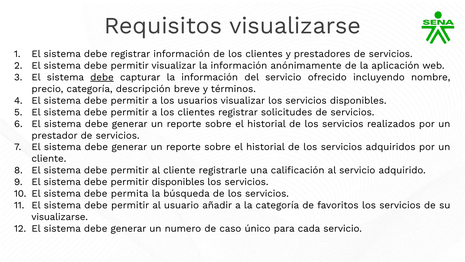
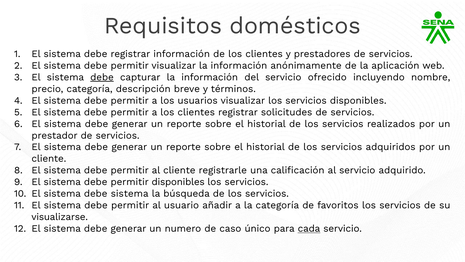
Requisitos visualizarse: visualizarse -> domésticos
debe permita: permita -> sistema
cada underline: none -> present
